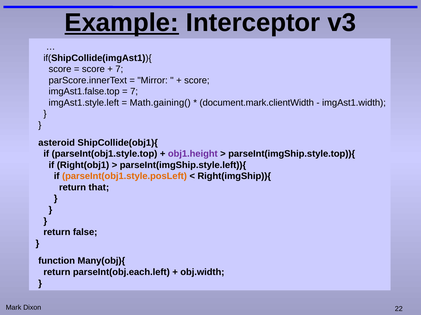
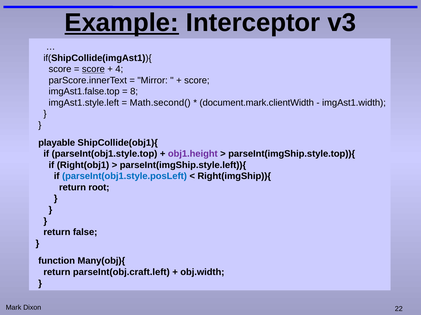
score at (93, 69) underline: none -> present
7 at (119, 69): 7 -> 4
7 at (134, 92): 7 -> 8
Math.gaining(: Math.gaining( -> Math.second(
asteroid: asteroid -> playable
parseInt(obj1.style.posLeft colour: orange -> blue
that: that -> root
parseInt(obj.each.left: parseInt(obj.each.left -> parseInt(obj.craft.left
